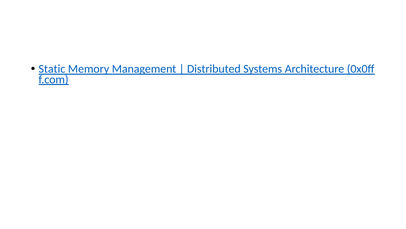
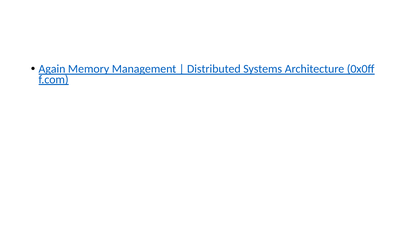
Static: Static -> Again
